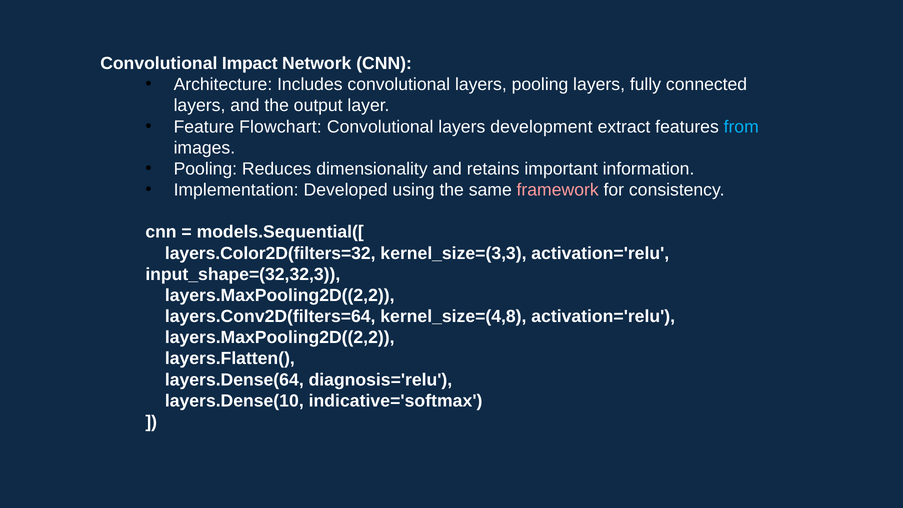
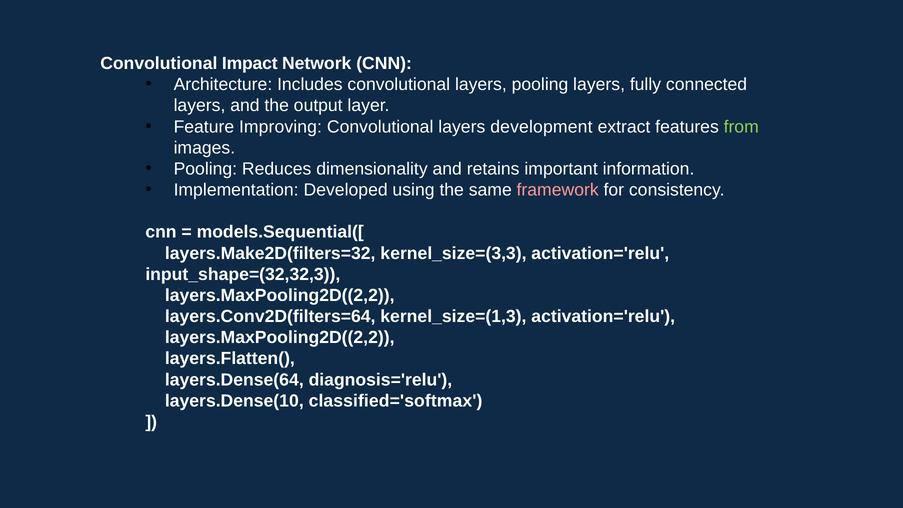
Flowchart: Flowchart -> Improving
from colour: light blue -> light green
layers.Color2D(filters=32: layers.Color2D(filters=32 -> layers.Make2D(filters=32
kernel_size=(4,8: kernel_size=(4,8 -> kernel_size=(1,3
indicative='softmax: indicative='softmax -> classified='softmax
